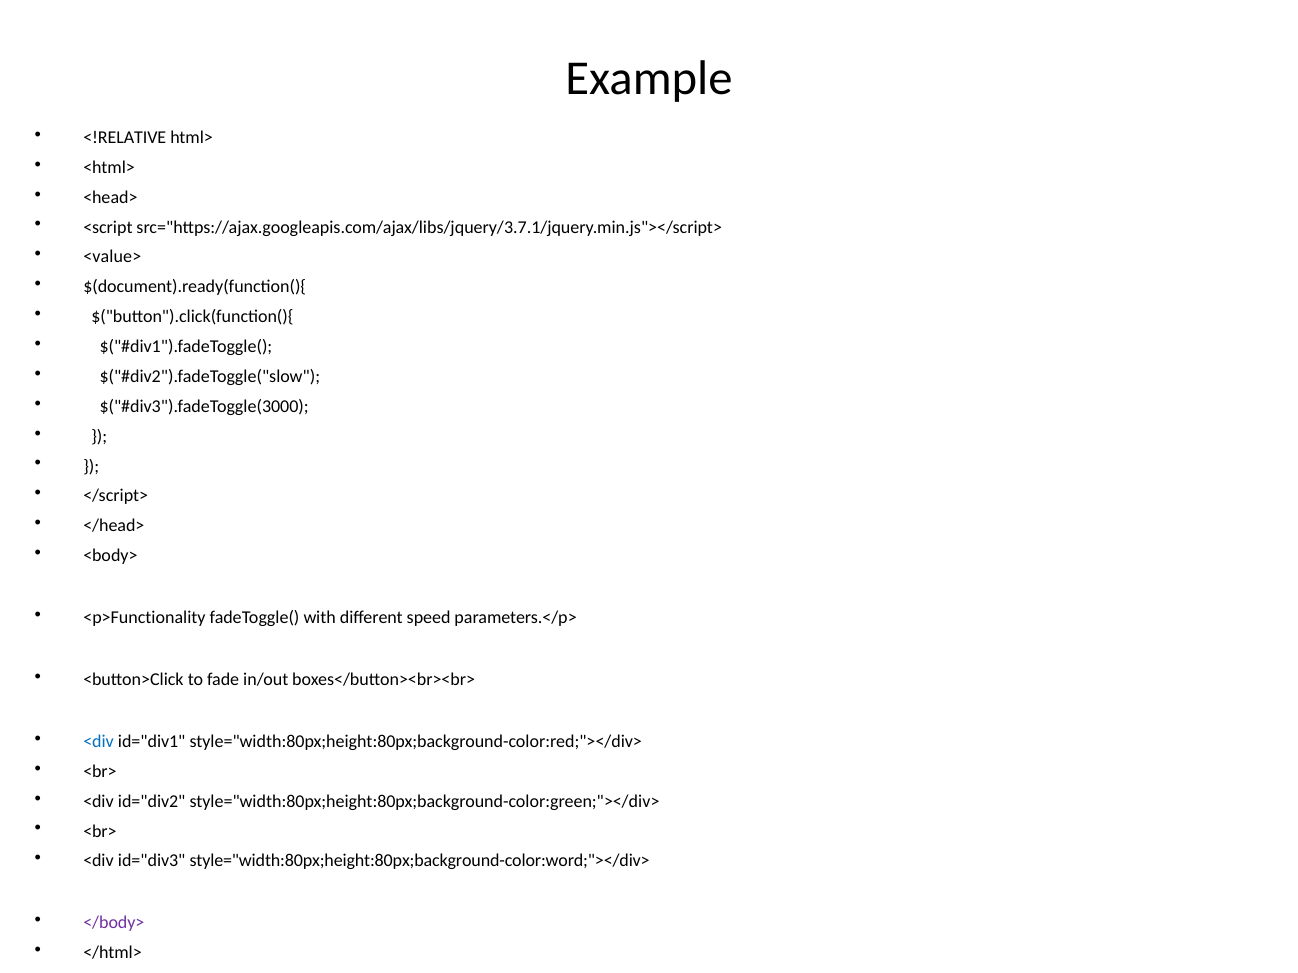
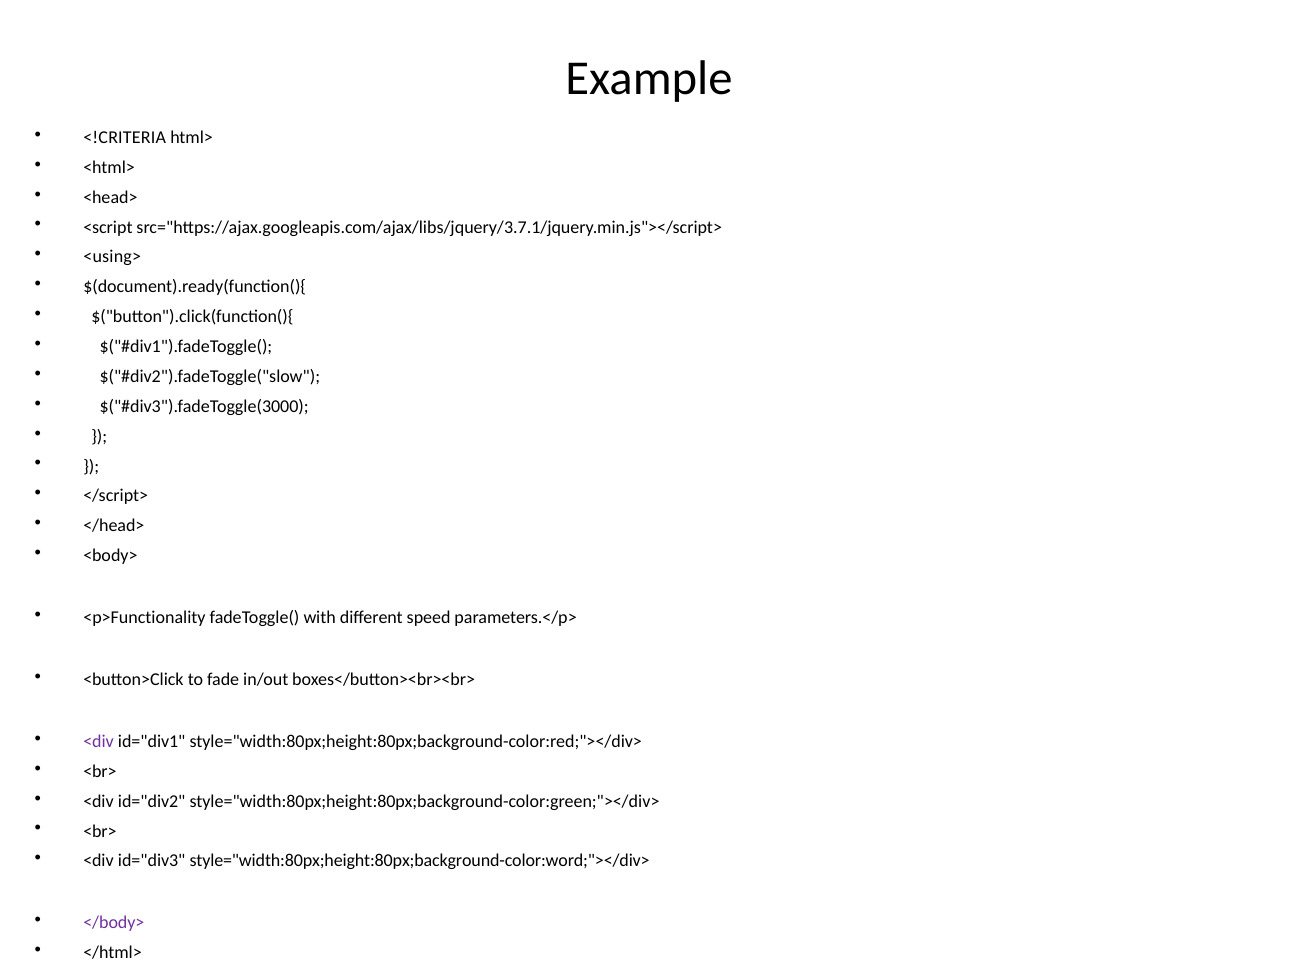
<!RELATIVE: <!RELATIVE -> <!CRITERIA
<value>: <value> -> <using>
<div at (99, 742) colour: blue -> purple
